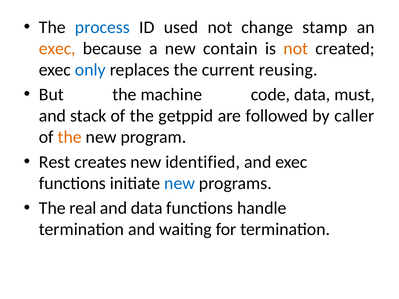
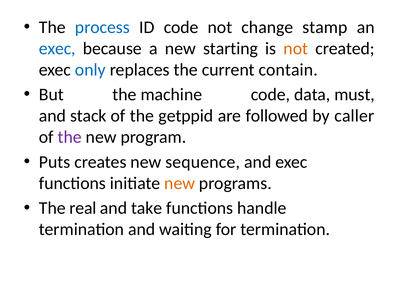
ID used: used -> code
exec at (57, 48) colour: orange -> blue
contain: contain -> starting
reusing: reusing -> contain
the at (70, 137) colour: orange -> purple
Rest: Rest -> Puts
identified: identified -> sequence
new at (180, 183) colour: blue -> orange
and data: data -> take
